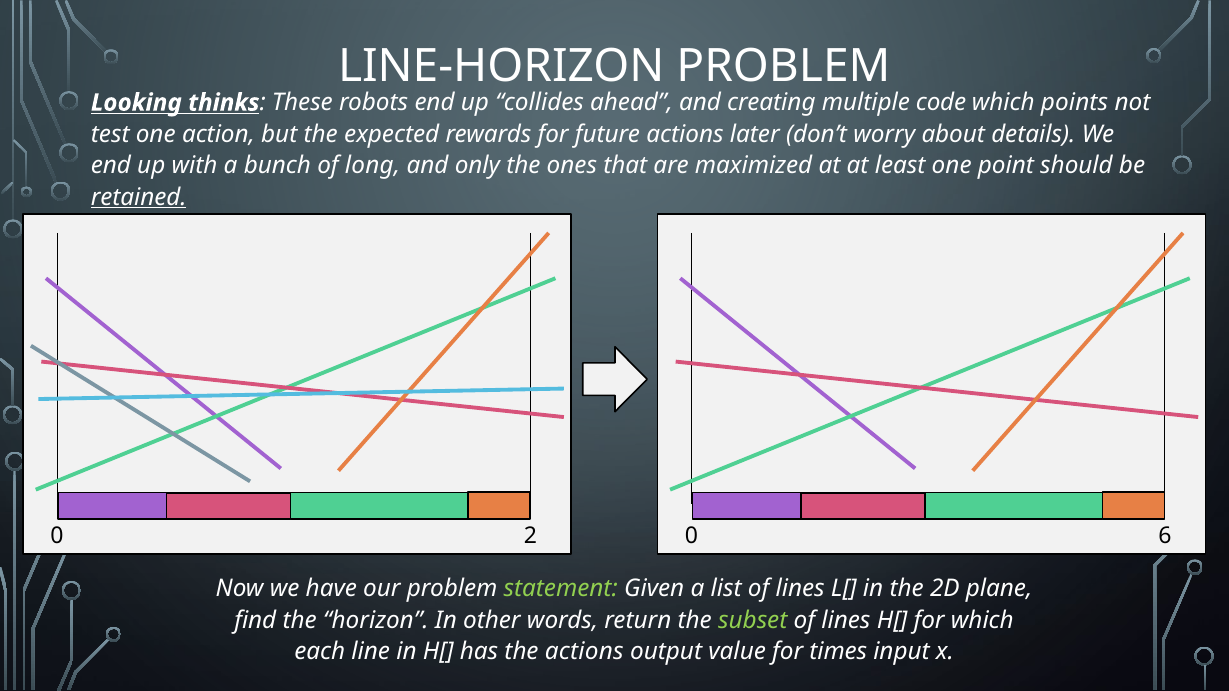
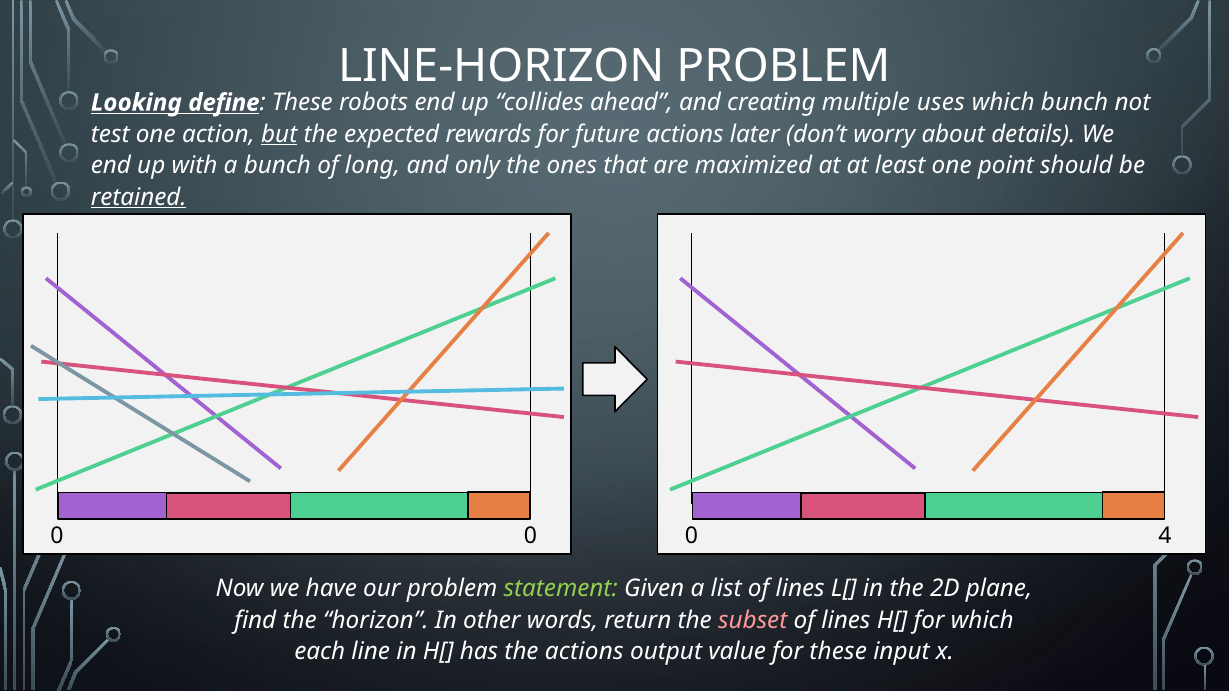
thinks: thinks -> define
code: code -> uses
which points: points -> bunch
but underline: none -> present
2 at (531, 536): 2 -> 0
6: 6 -> 4
subset colour: light green -> pink
for times: times -> these
